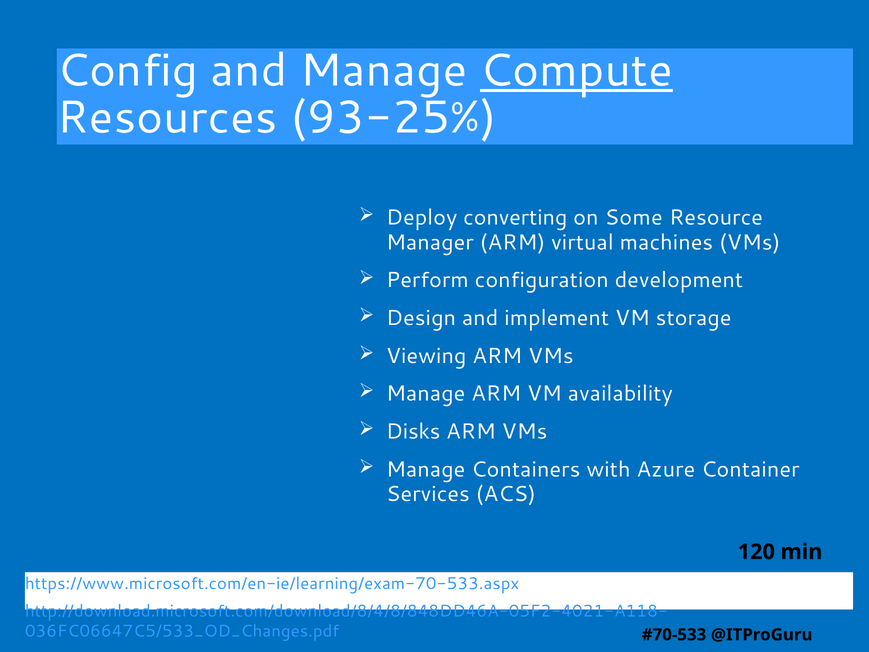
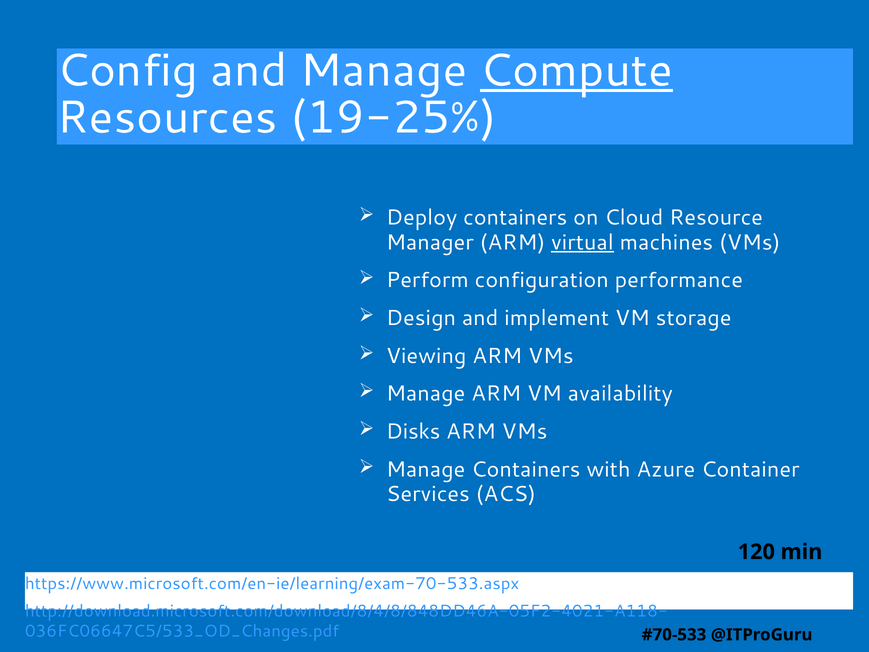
93-25%: 93-25% -> 19-25%
Deploy converting: converting -> containers
Some: Some -> Cloud
virtual underline: none -> present
development: development -> performance
